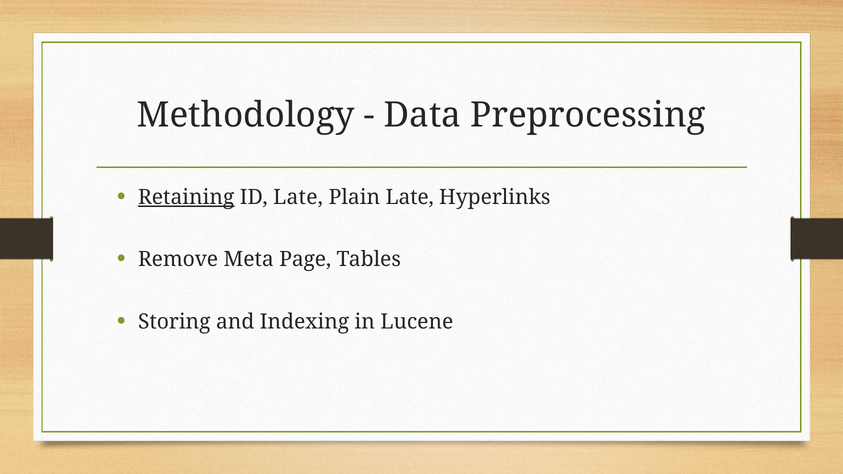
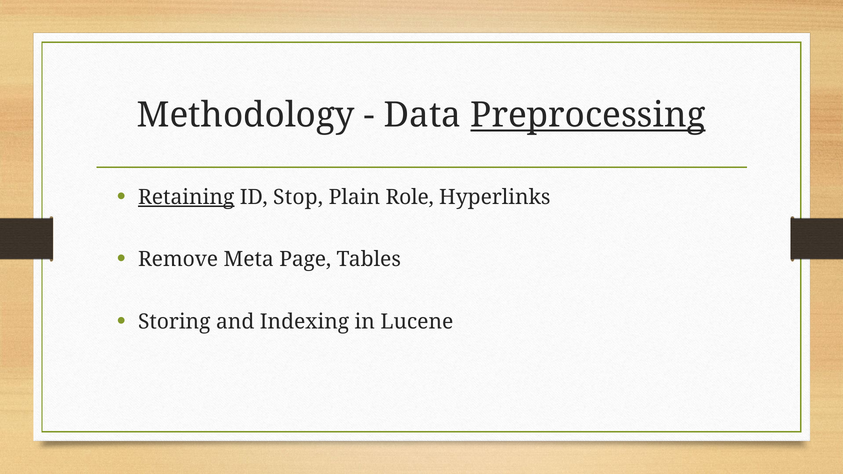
Preprocessing underline: none -> present
ID Late: Late -> Stop
Plain Late: Late -> Role
